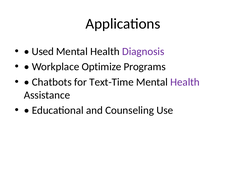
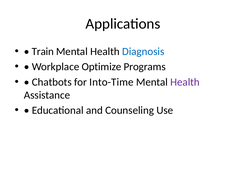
Used: Used -> Train
Diagnosis colour: purple -> blue
Text-Time: Text-Time -> Into-Time
